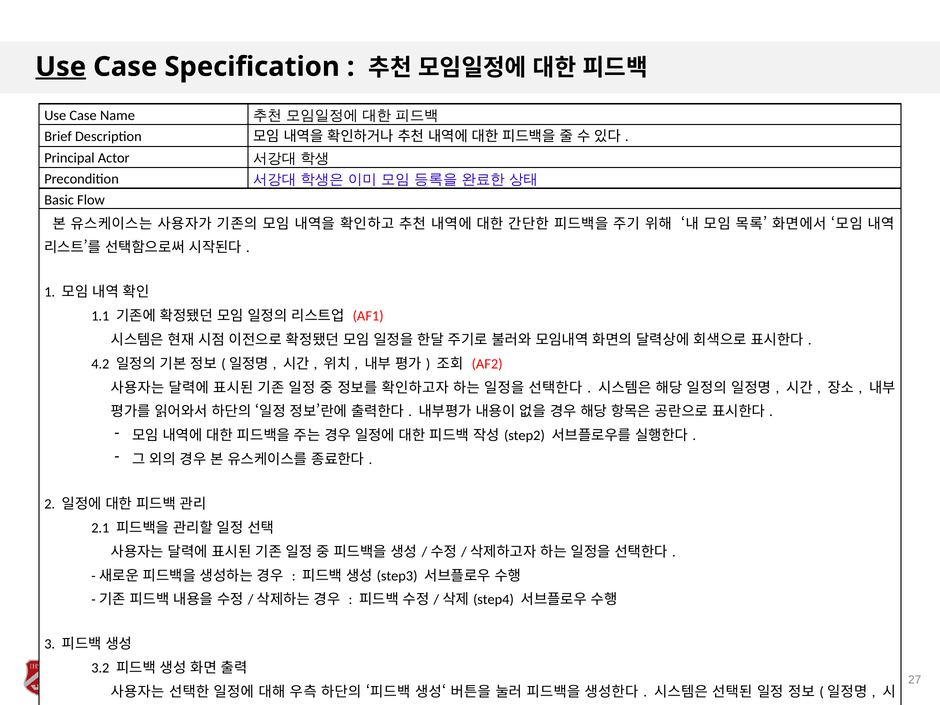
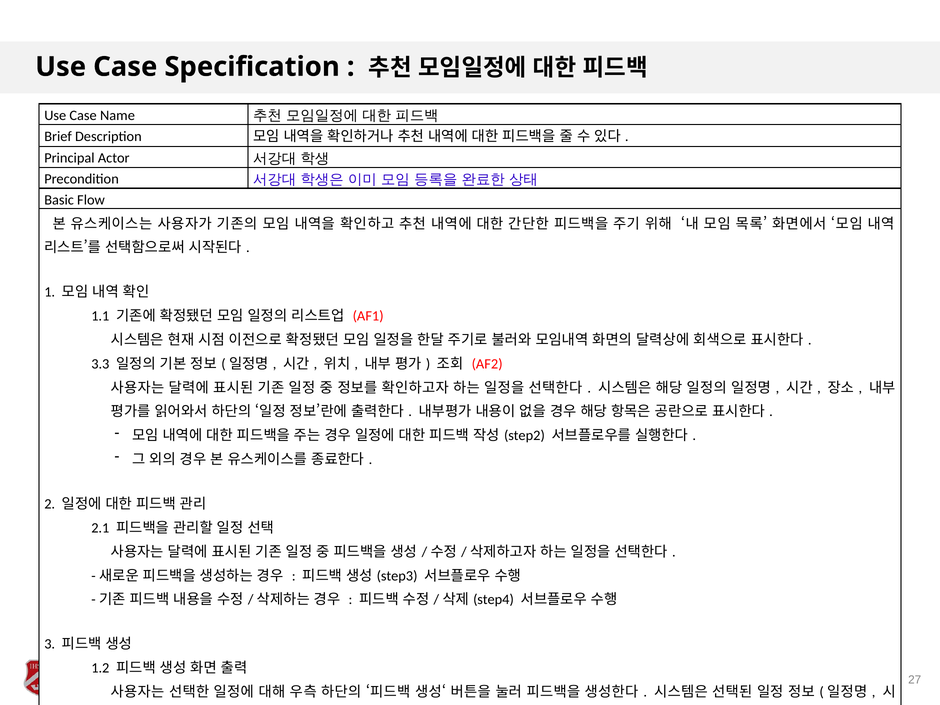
Use at (61, 67) underline: present -> none
4.2: 4.2 -> 3.3
3.2: 3.2 -> 1.2
